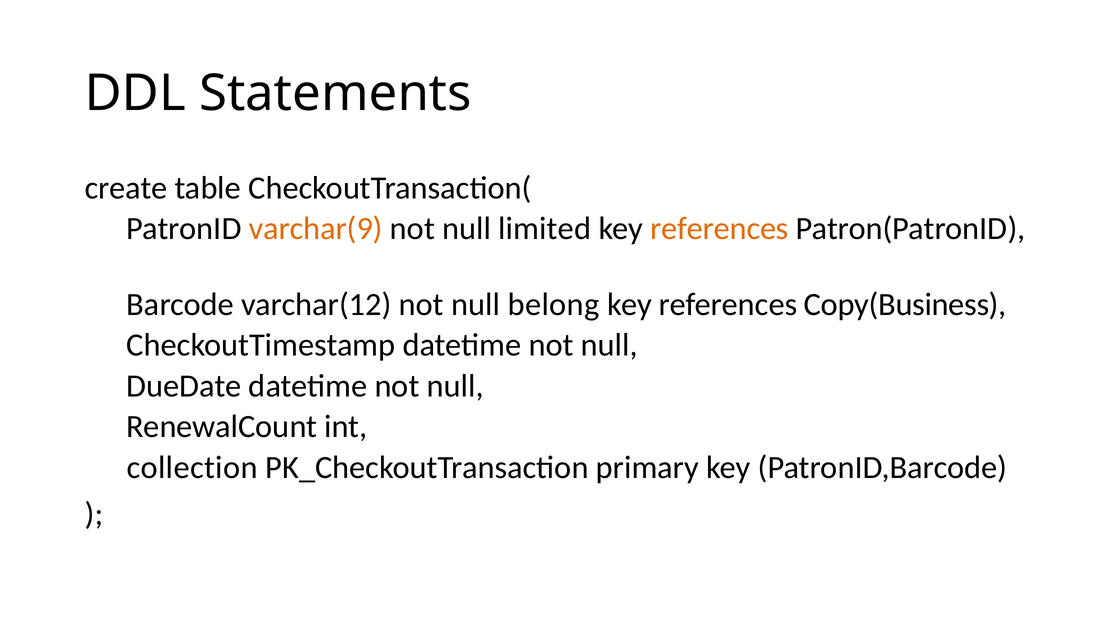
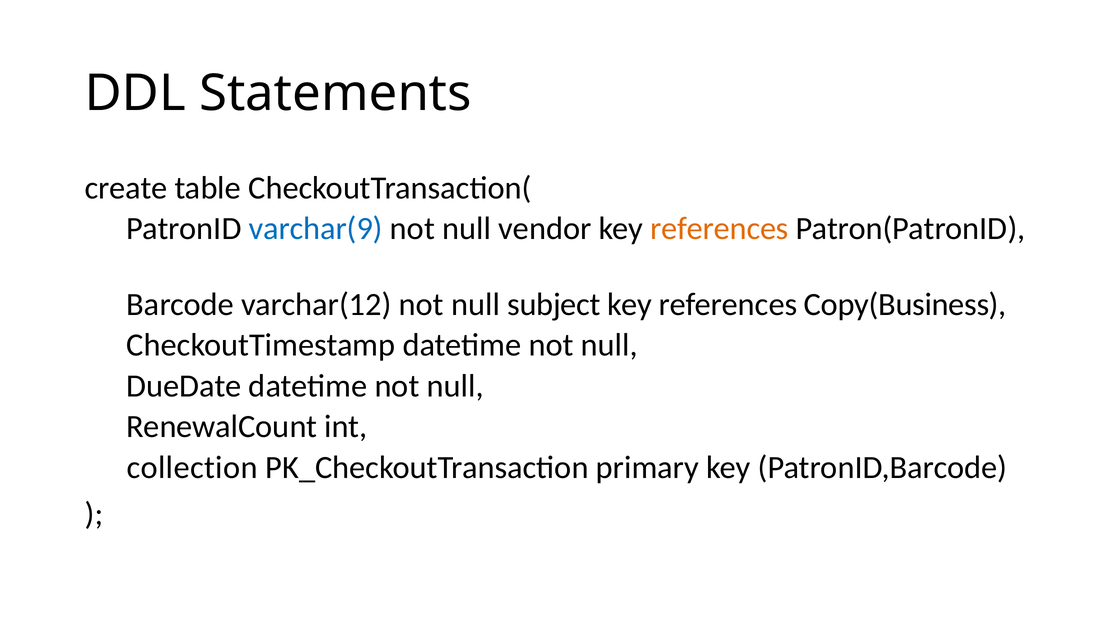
varchar(9 colour: orange -> blue
limited: limited -> vendor
belong: belong -> subject
